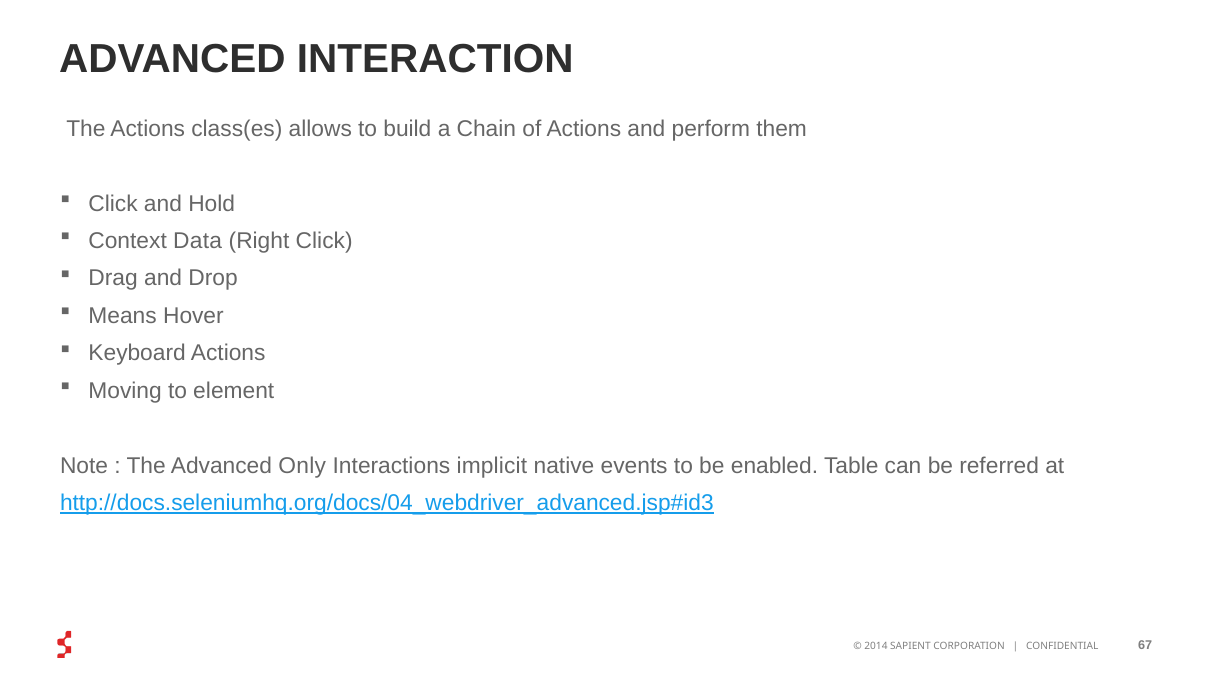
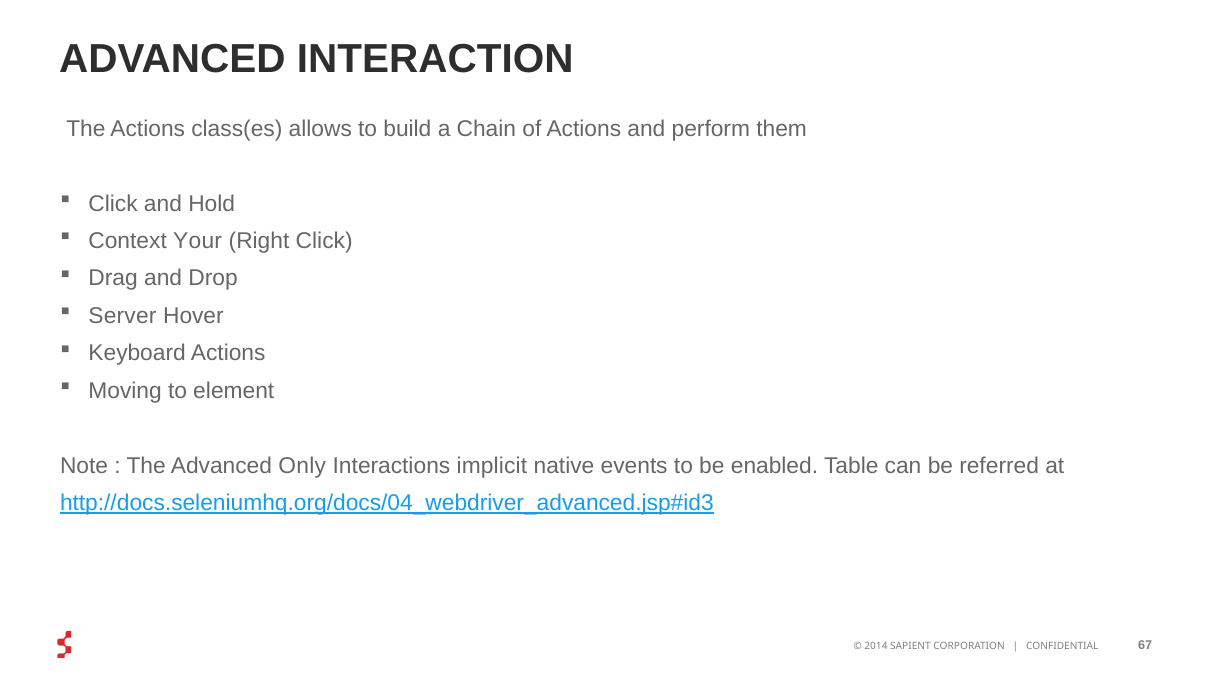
Data: Data -> Your
Means: Means -> Server
